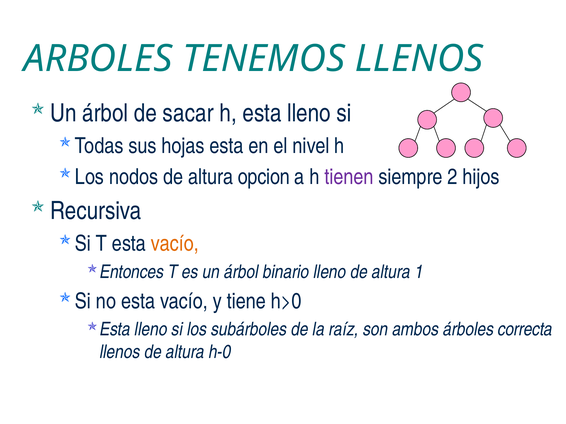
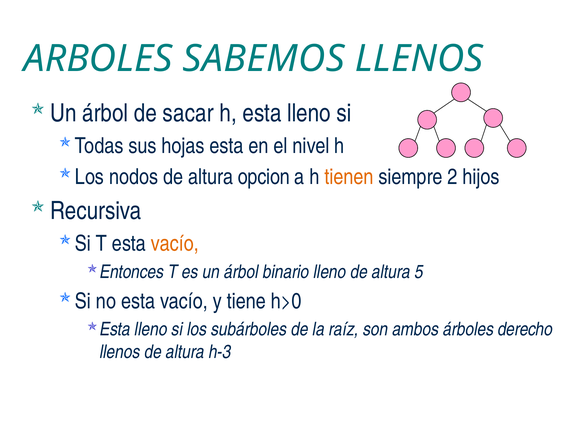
TENEMOS: TENEMOS -> SABEMOS
tienen colour: purple -> orange
1: 1 -> 5
correcta: correcta -> derecho
h-0: h-0 -> h-3
